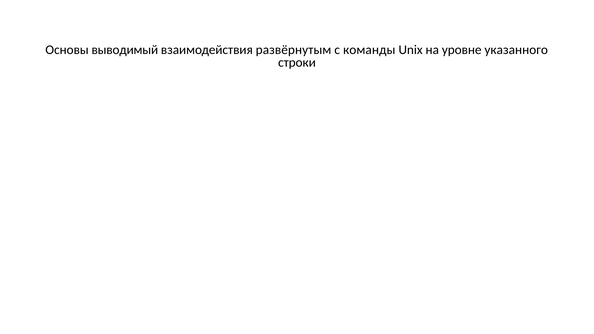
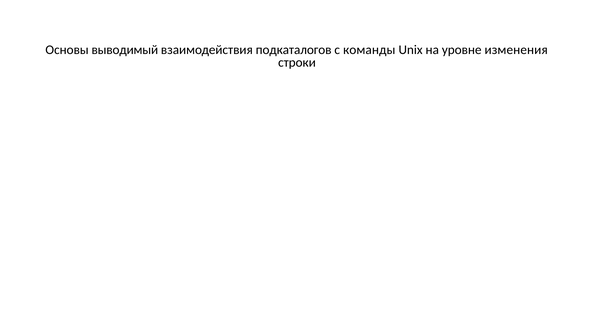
развёрнутым: развёрнутым -> подкаталогов
указанного: указанного -> изменения
